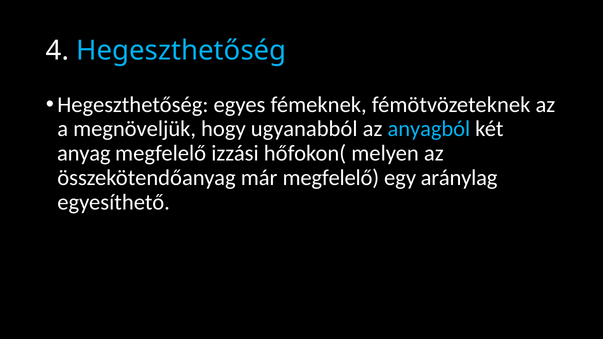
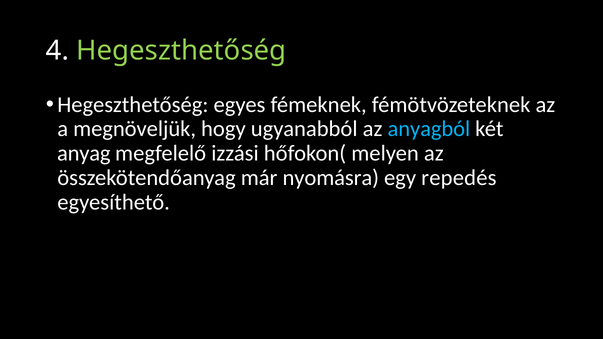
Hegeszthetőség at (181, 51) colour: light blue -> light green
már megfelelő: megfelelő -> nyomásra
aránylag: aránylag -> repedés
